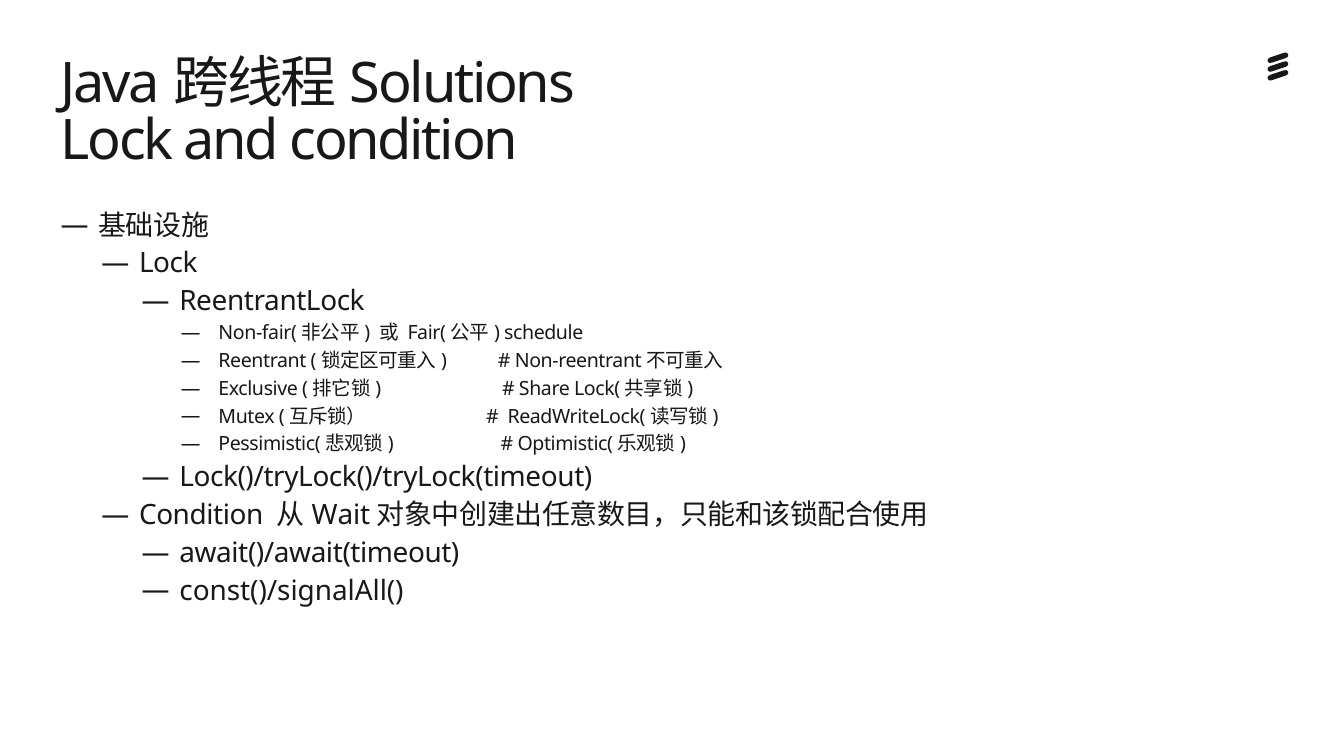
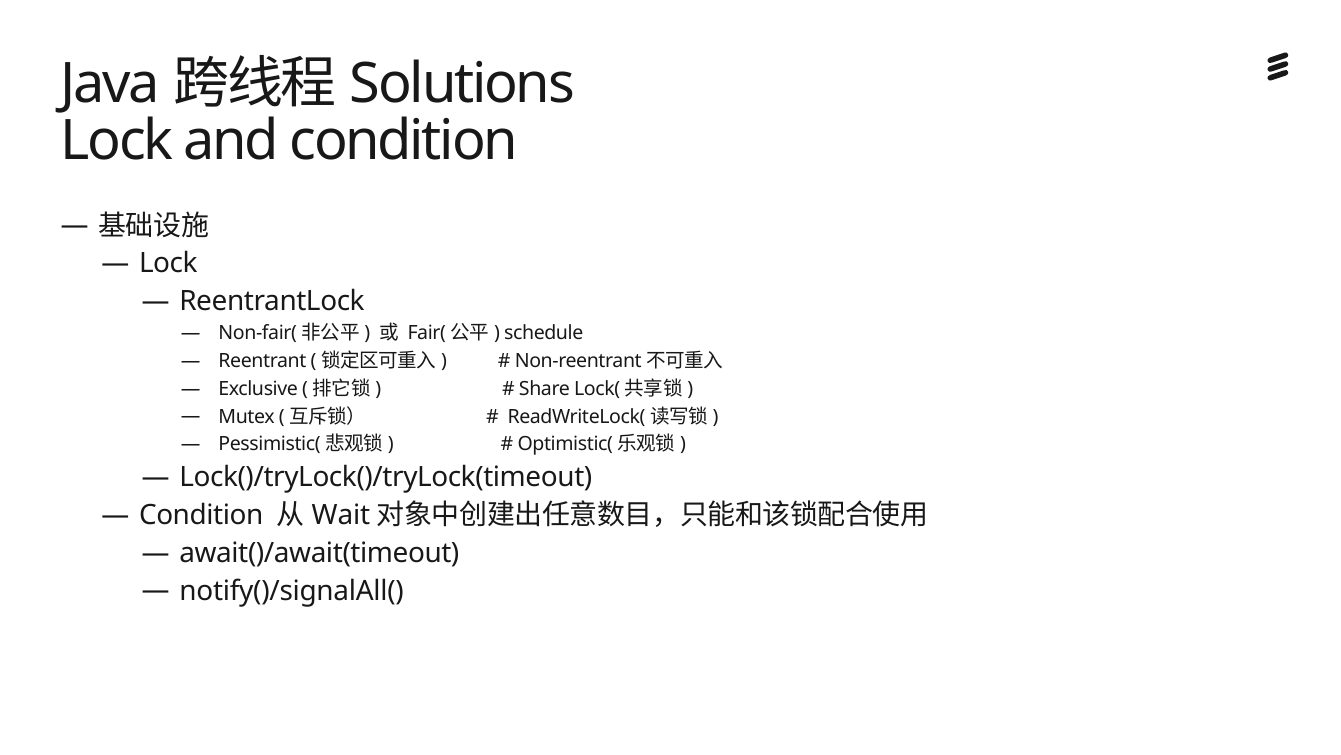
const()/signalAll(: const()/signalAll( -> notify()/signalAll(
